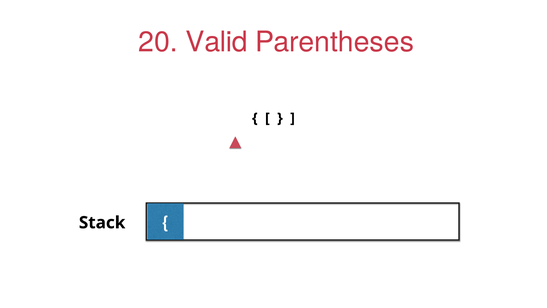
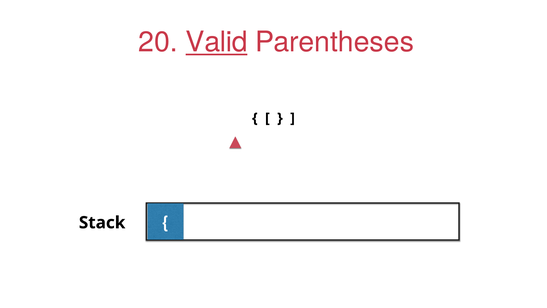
Valid underline: none -> present
